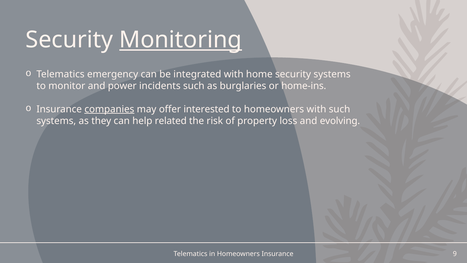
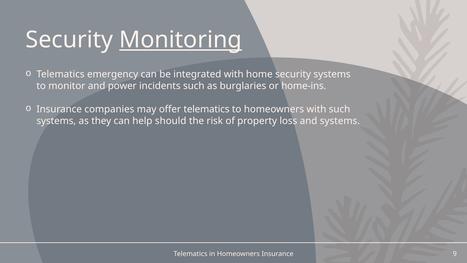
companies underline: present -> none
offer interested: interested -> telematics
related: related -> should
and evolving: evolving -> systems
